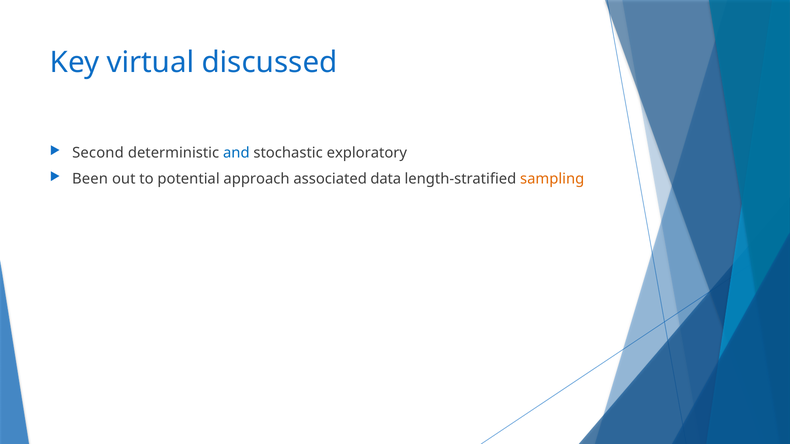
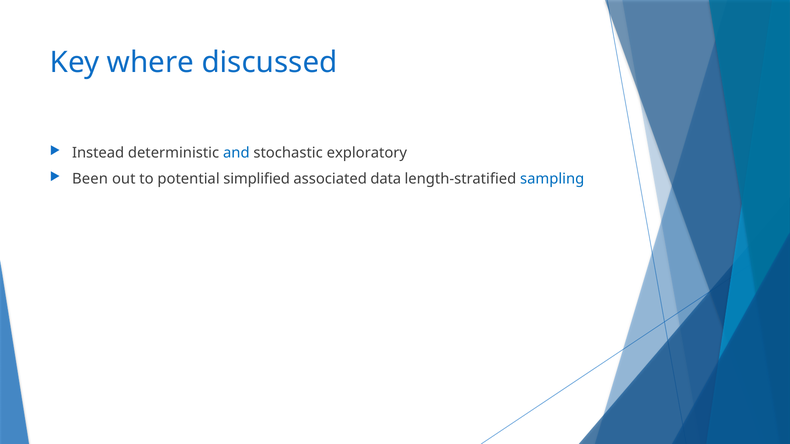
virtual: virtual -> where
Second: Second -> Instead
approach: approach -> simplified
sampling colour: orange -> blue
